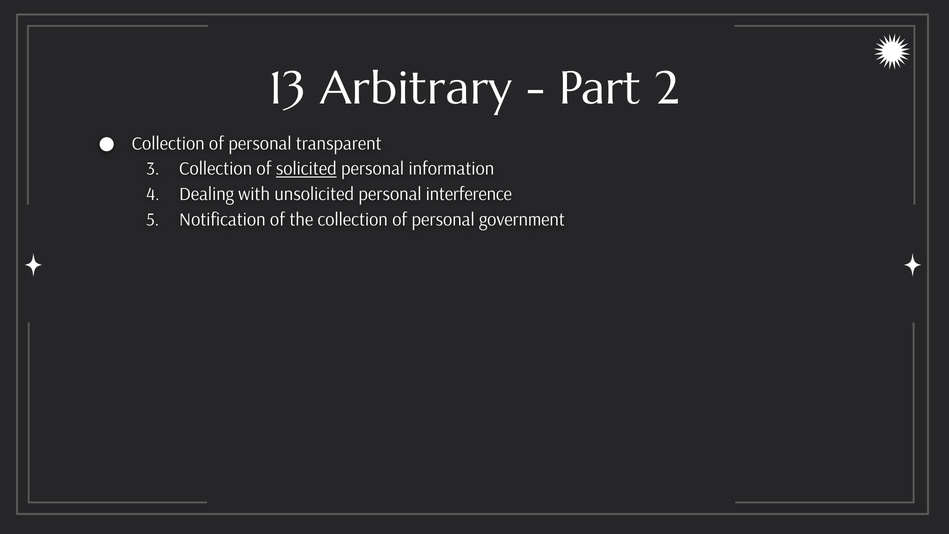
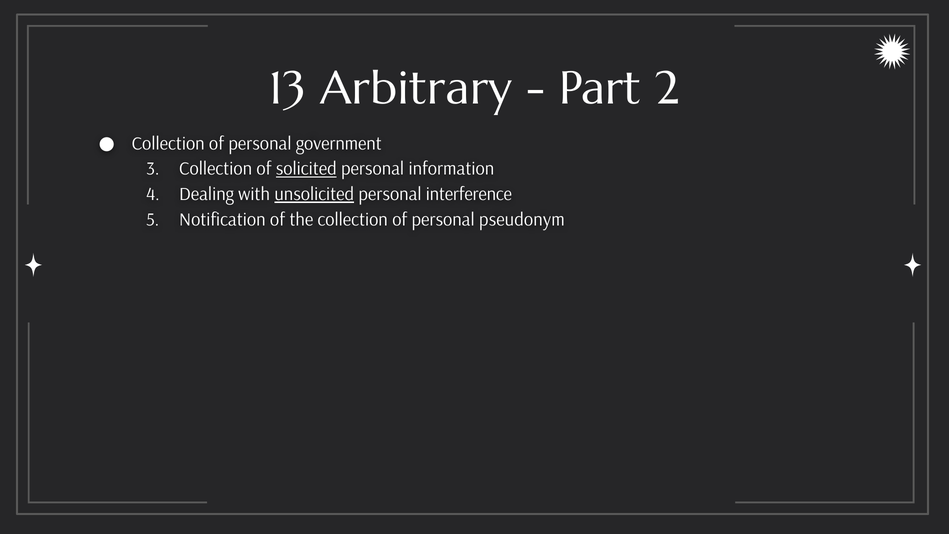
transparent: transparent -> government
unsolicited underline: none -> present
government: government -> pseudonym
